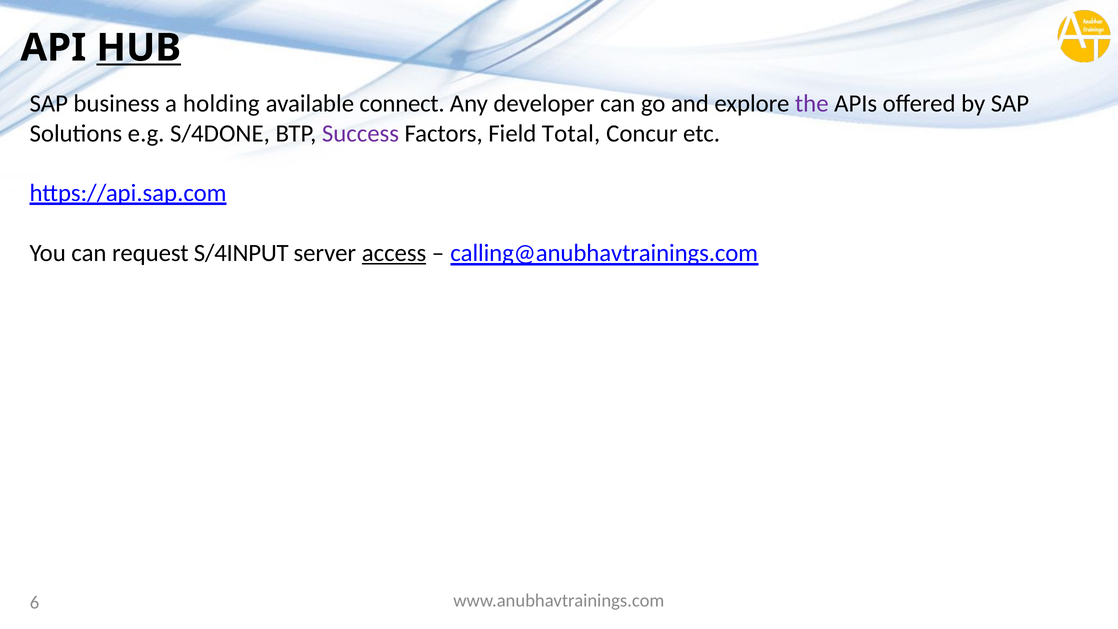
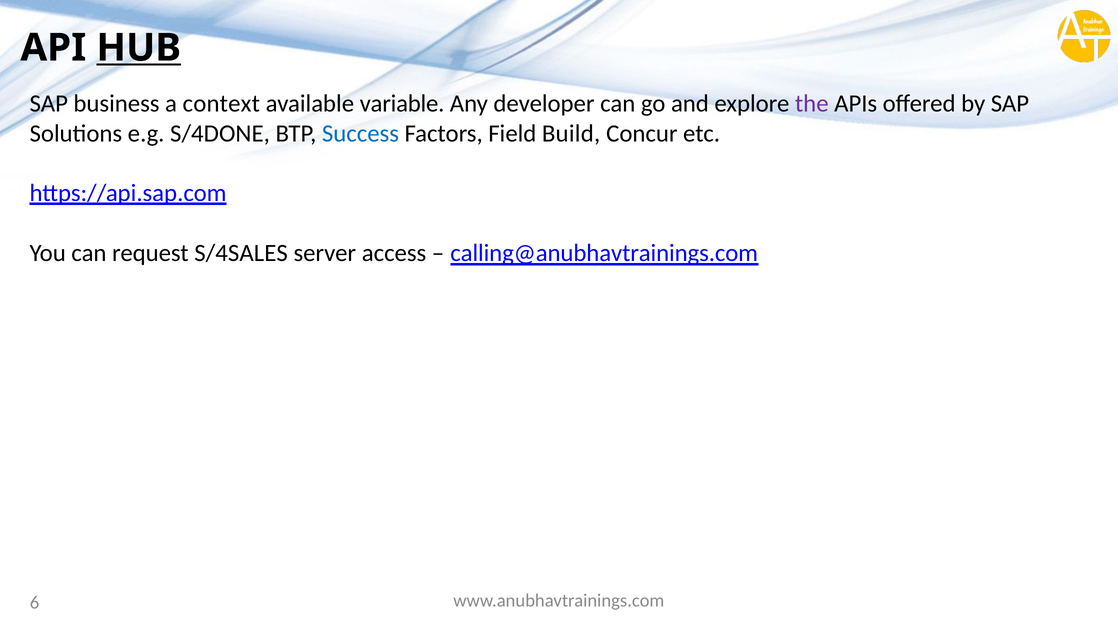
holding: holding -> context
connect: connect -> variable
Success colour: purple -> blue
Total: Total -> Build
S/4INPUT: S/4INPUT -> S/4SALES
access underline: present -> none
